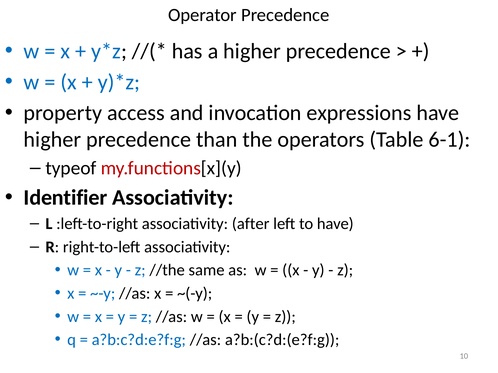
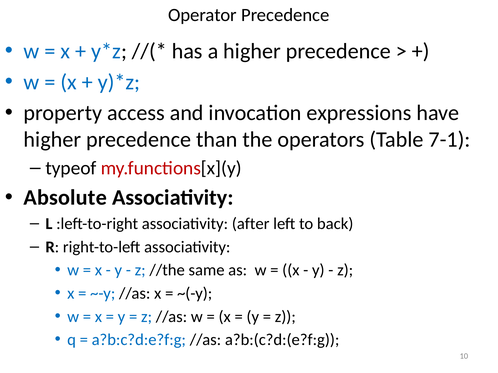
6-1: 6-1 -> 7-1
Identifier: Identifier -> Absolute
to have: have -> back
